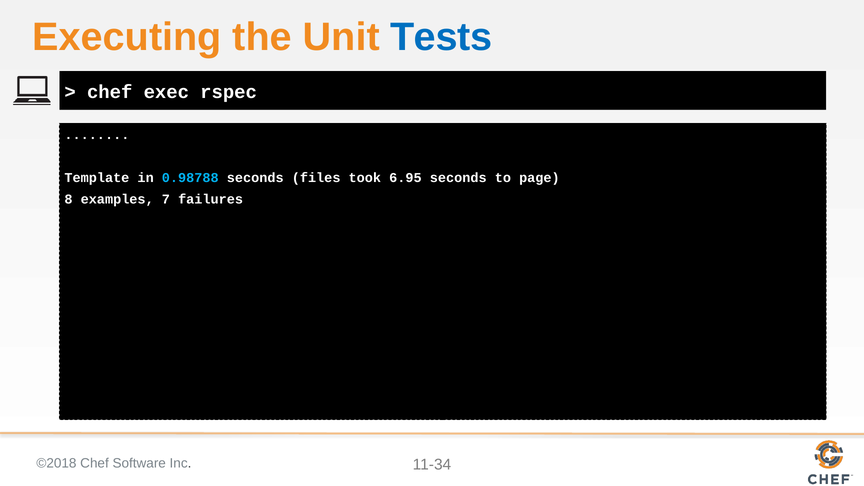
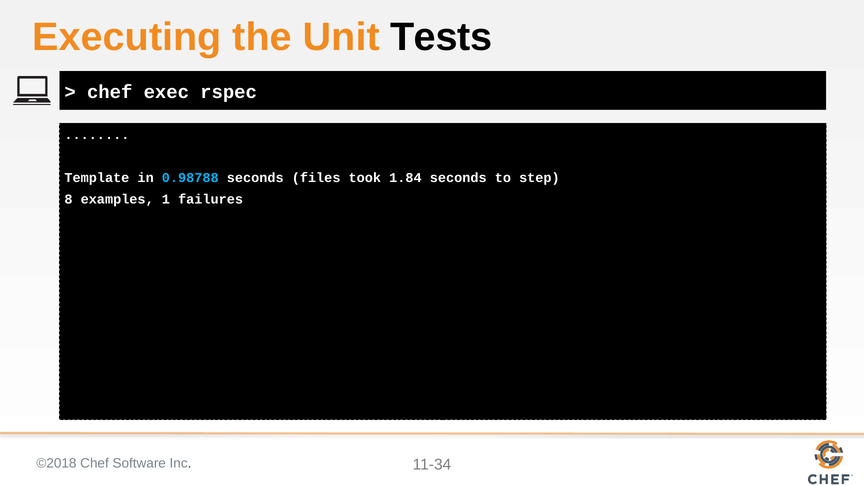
Tests colour: blue -> black
6.95: 6.95 -> 1.84
page: page -> step
7: 7 -> 1
